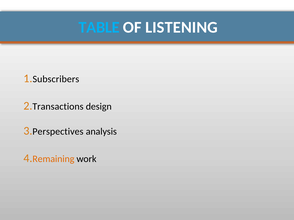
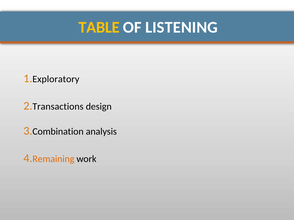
TABLE colour: light blue -> yellow
Subscribers: Subscribers -> Exploratory
Perspectives: Perspectives -> Combination
